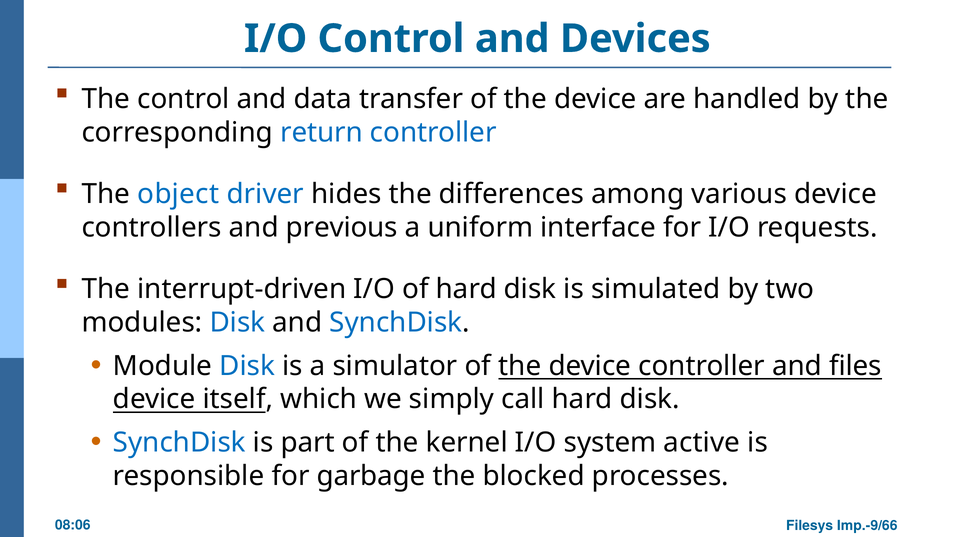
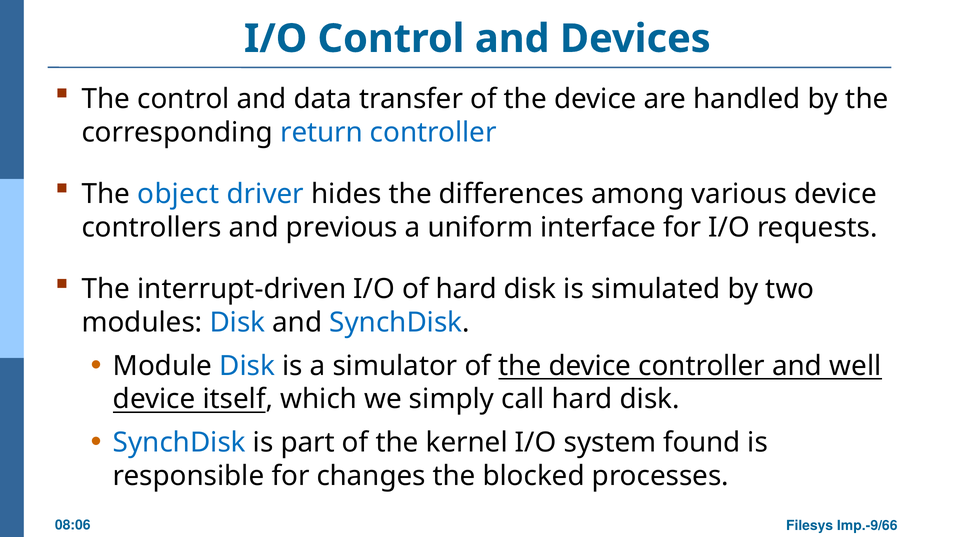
files: files -> well
active: active -> found
garbage: garbage -> changes
